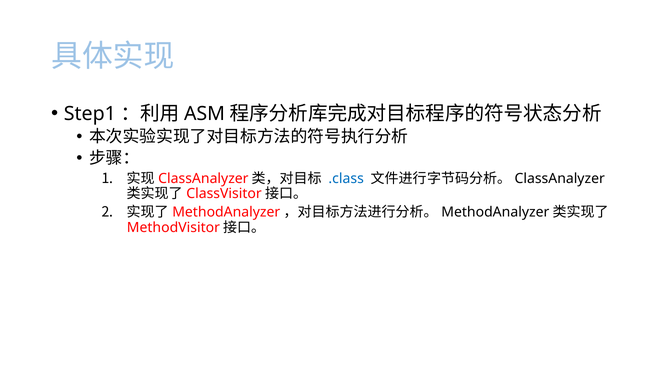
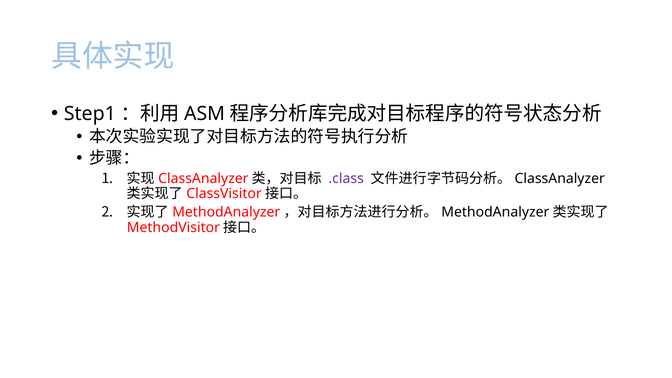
.class colour: blue -> purple
